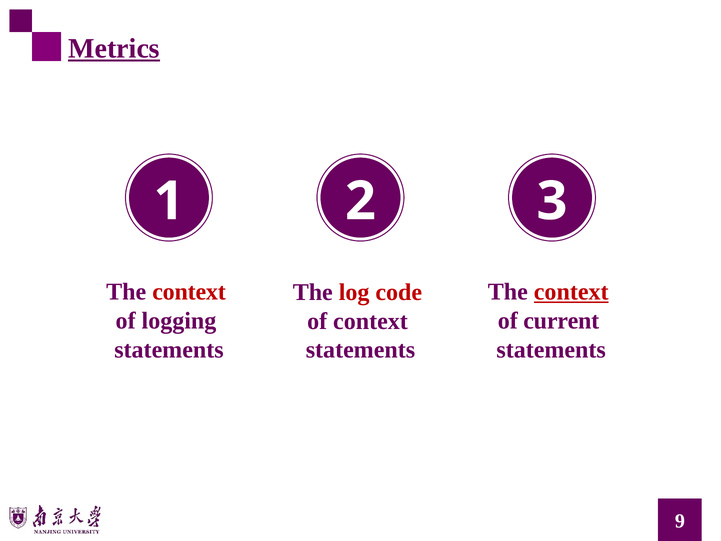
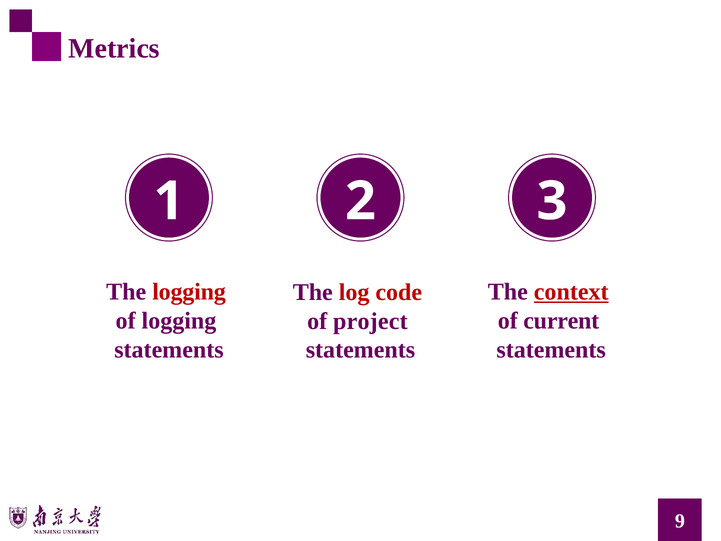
Metrics underline: present -> none
context at (189, 292): context -> logging
of context: context -> project
